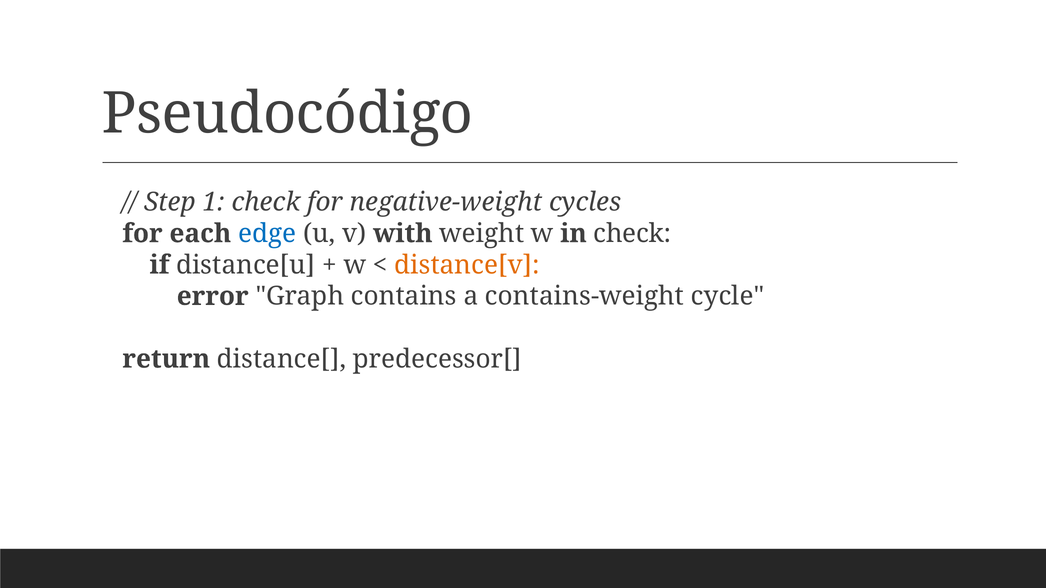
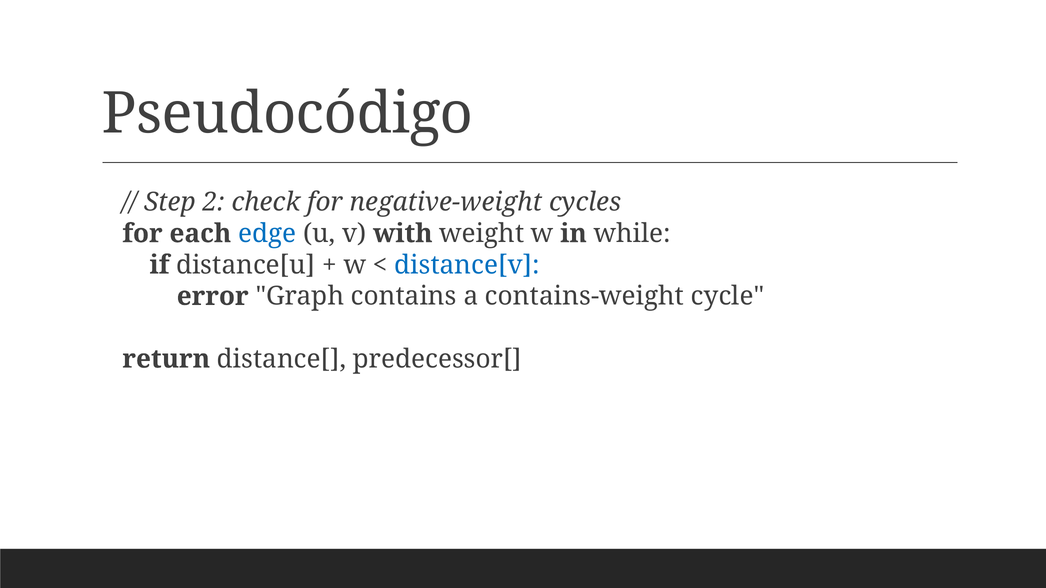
1: 1 -> 2
in check: check -> while
distance[v colour: orange -> blue
